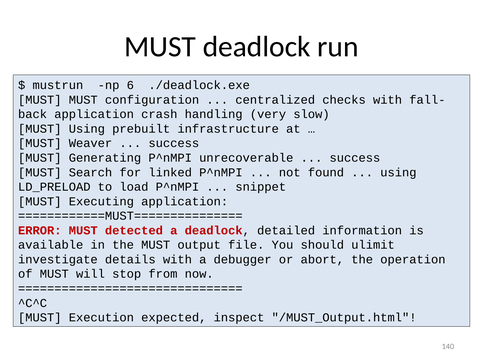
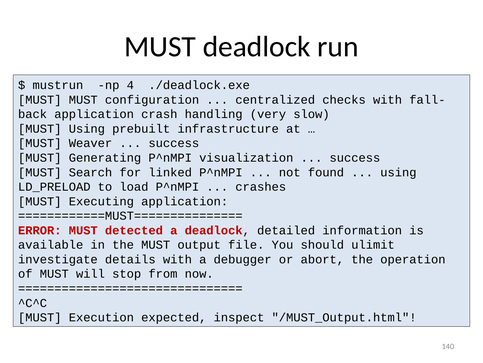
6: 6 -> 4
unrecoverable: unrecoverable -> visualization
snippet: snippet -> crashes
